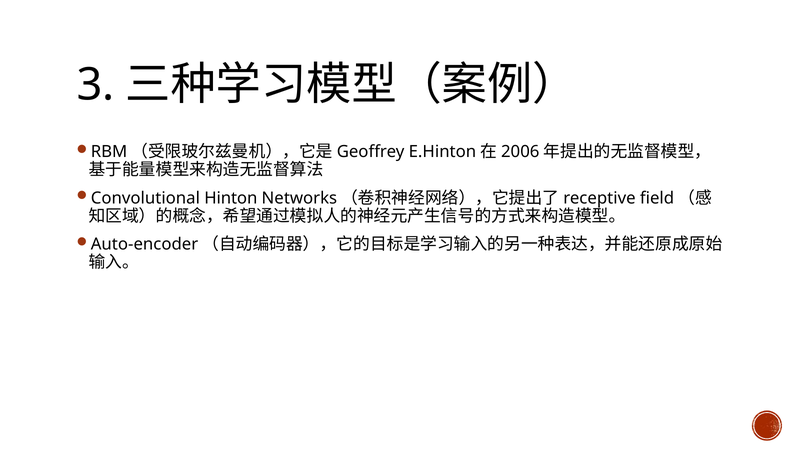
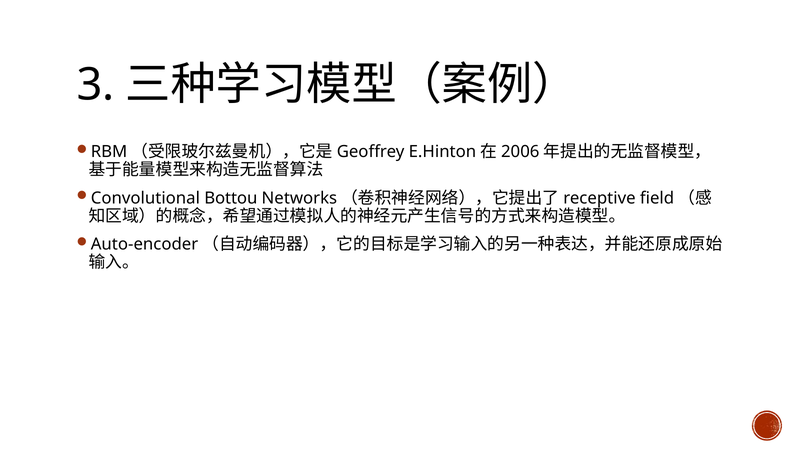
Hinton: Hinton -> Bottou
